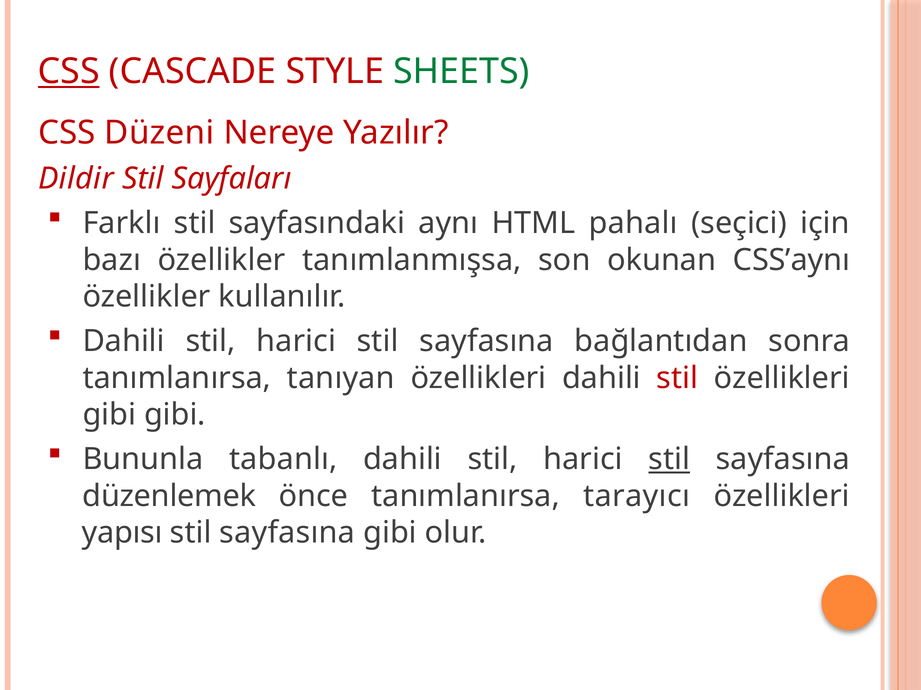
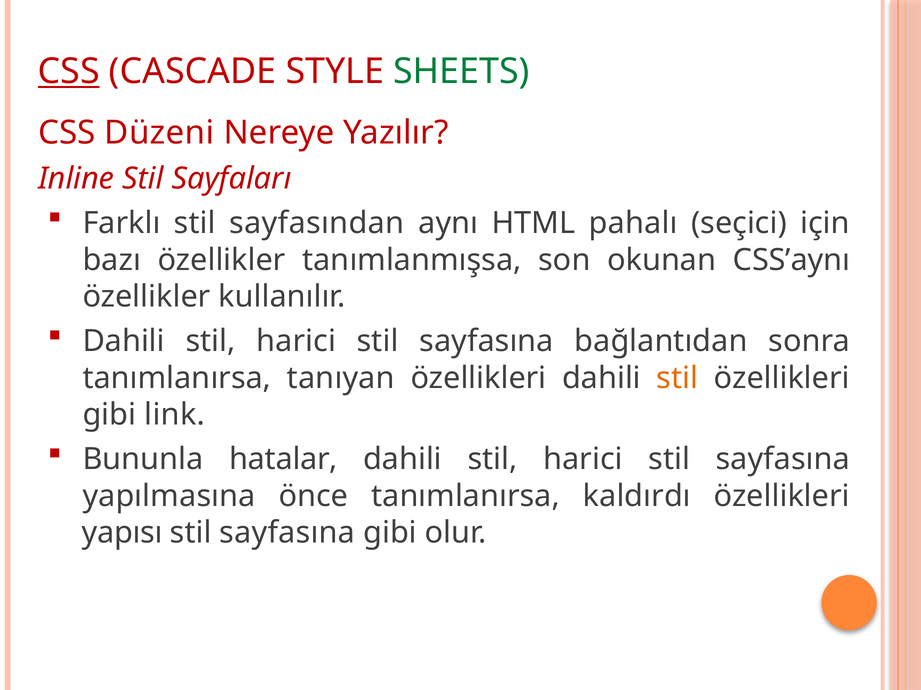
Dildir: Dildir -> Inline
sayfasındaki: sayfasındaki -> sayfasından
stil at (677, 378) colour: red -> orange
gibi gibi: gibi -> link
tabanlı: tabanlı -> hatalar
stil at (669, 460) underline: present -> none
düzenlemek: düzenlemek -> yapılmasına
tarayıcı: tarayıcı -> kaldırdı
